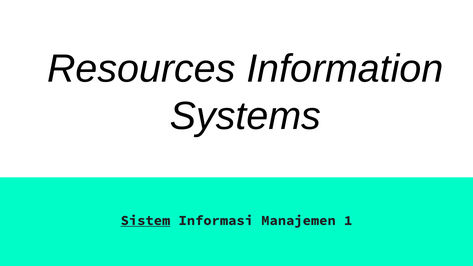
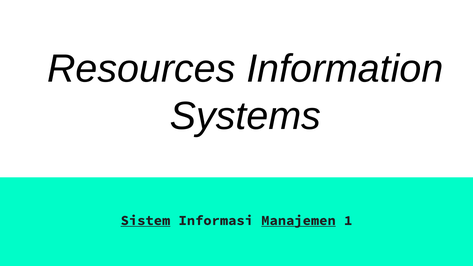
Manajemen underline: none -> present
